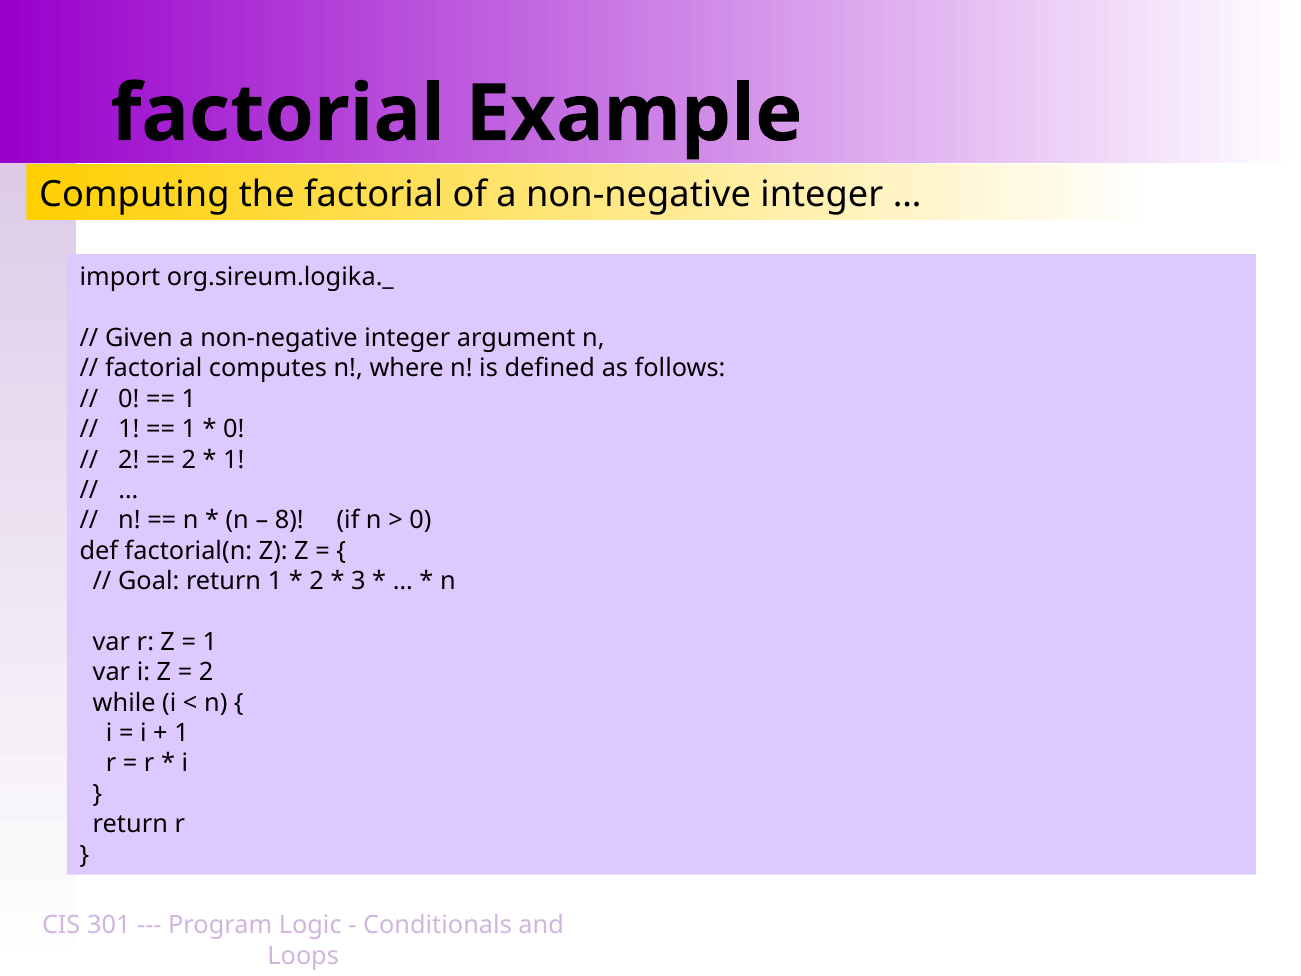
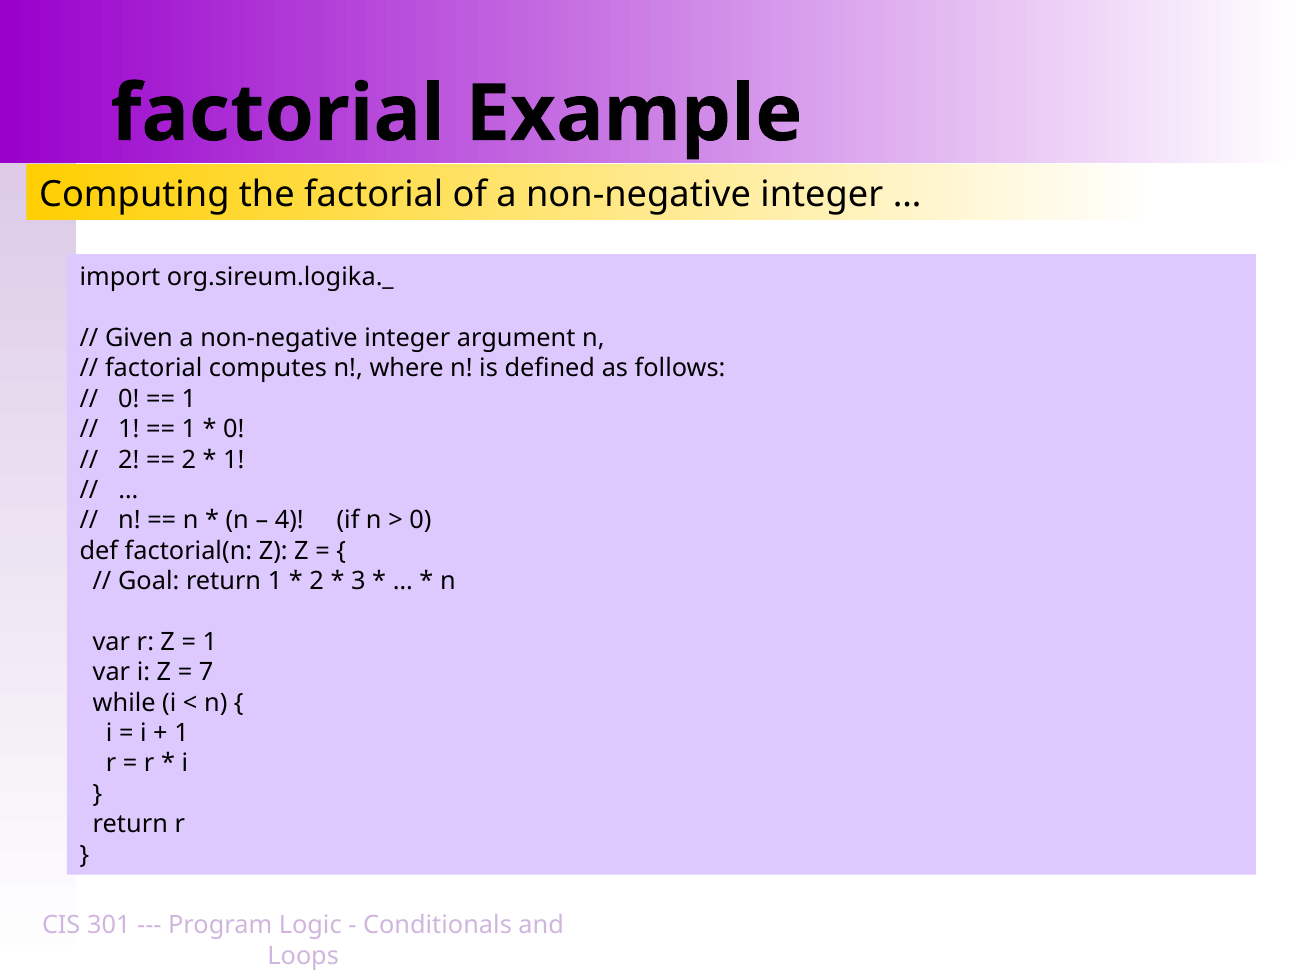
8: 8 -> 4
2 at (206, 672): 2 -> 7
